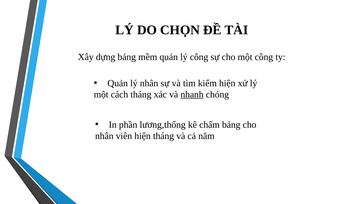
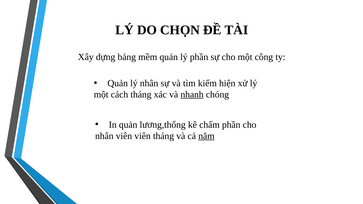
lý công: công -> phần
In phần: phần -> quản
chấm bảng: bảng -> phần
viên hiện: hiện -> viên
năm underline: none -> present
